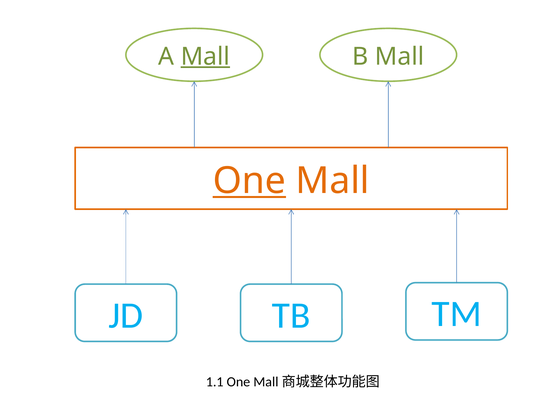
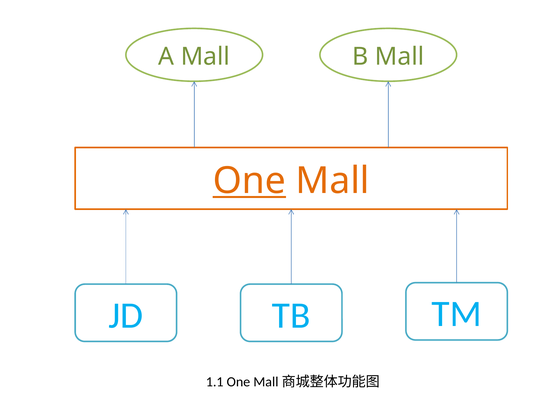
Mall at (205, 57) underline: present -> none
